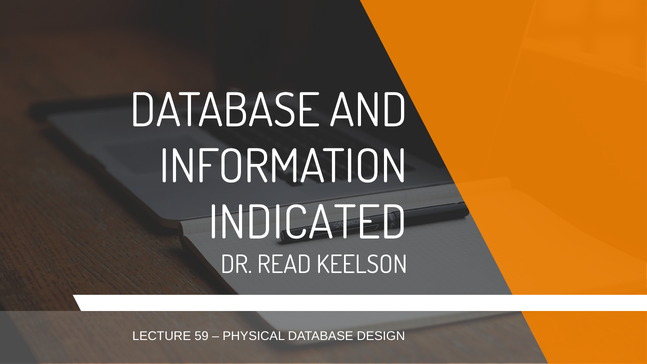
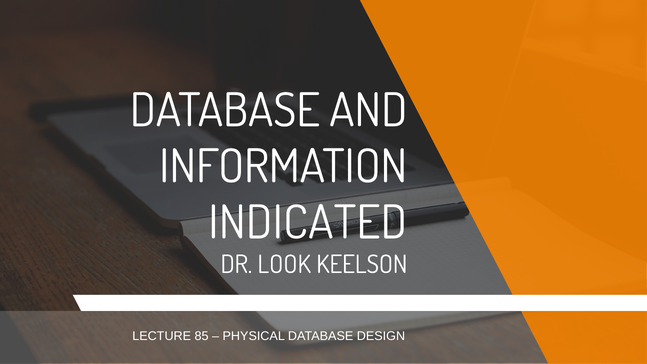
READ: READ -> LOOK
59: 59 -> 85
